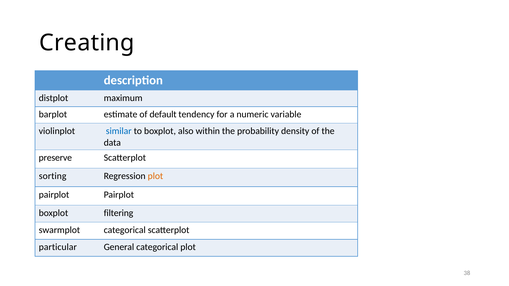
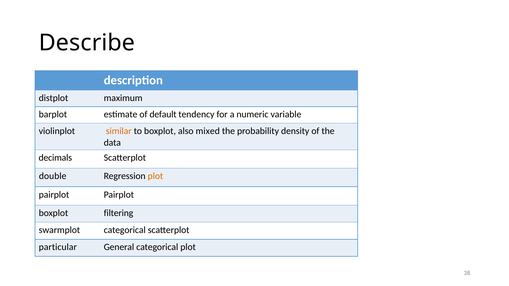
Creating: Creating -> Describe
similar colour: blue -> orange
within: within -> mixed
preserve: preserve -> decimals
sorting: sorting -> double
